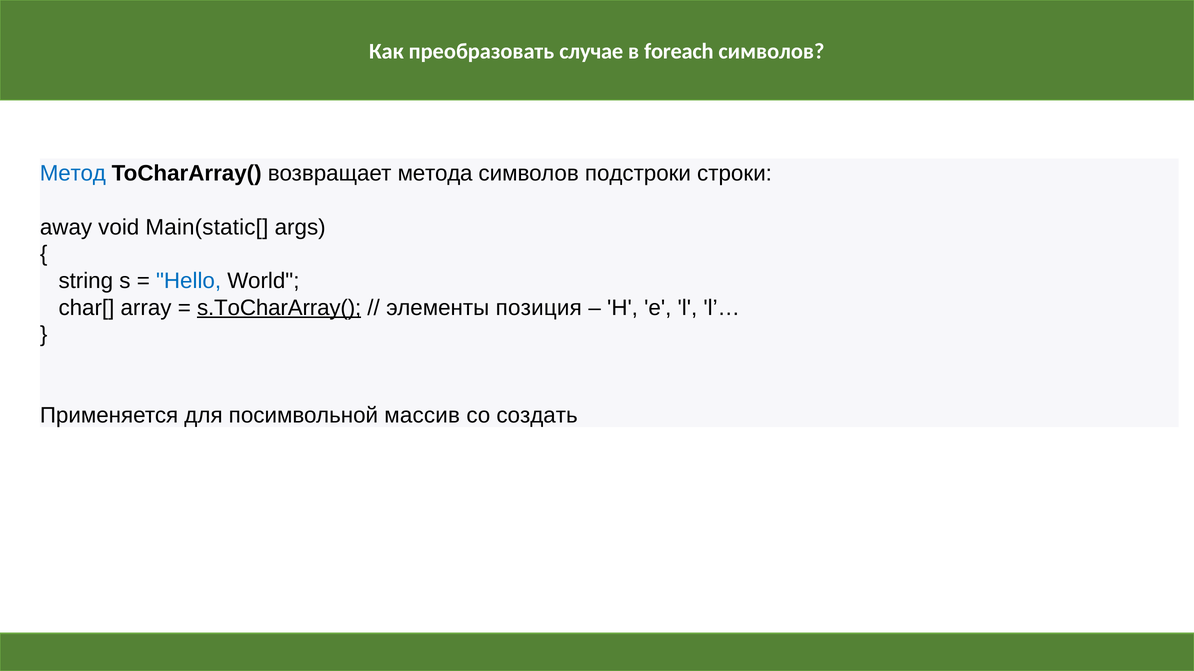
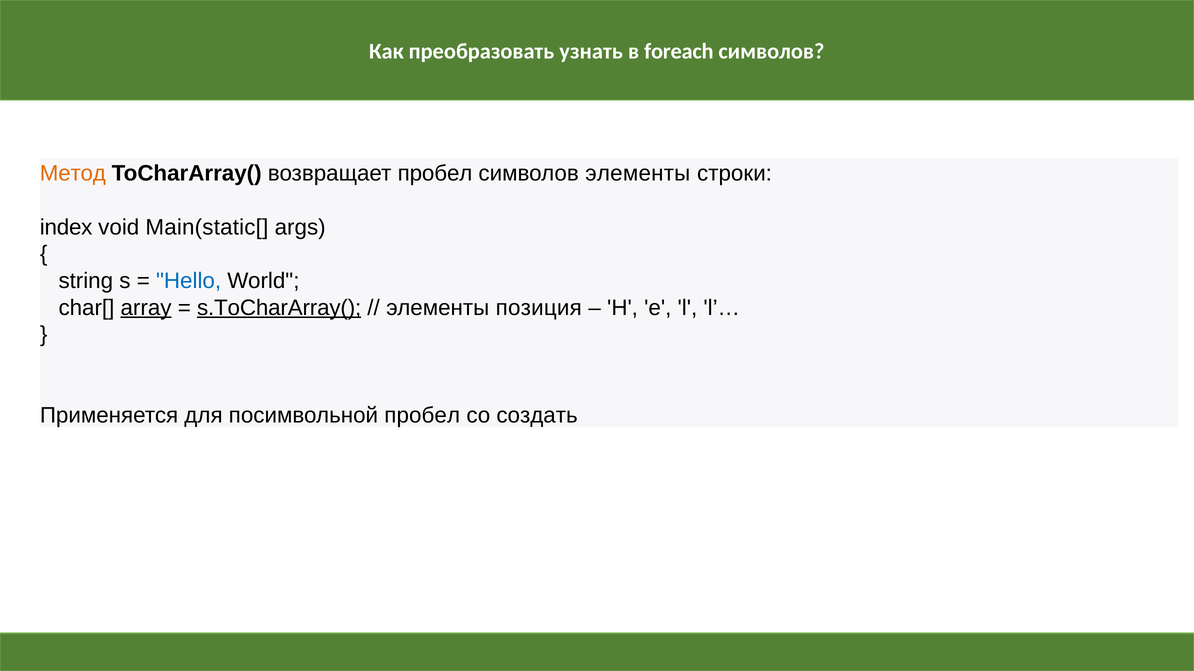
случае: случае -> узнать
Метод colour: blue -> orange
возвращает метода: метода -> пробел
символов подстроки: подстроки -> элементы
away: away -> index
array underline: none -> present
посимвольной массив: массив -> пробел
